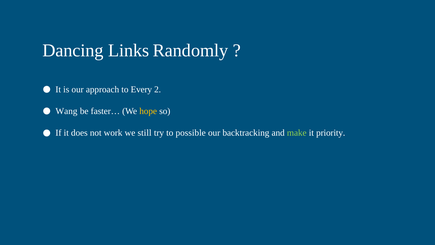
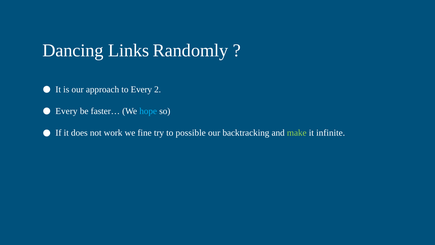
Wang at (66, 111): Wang -> Every
hope colour: yellow -> light blue
still: still -> fine
priority: priority -> infinite
